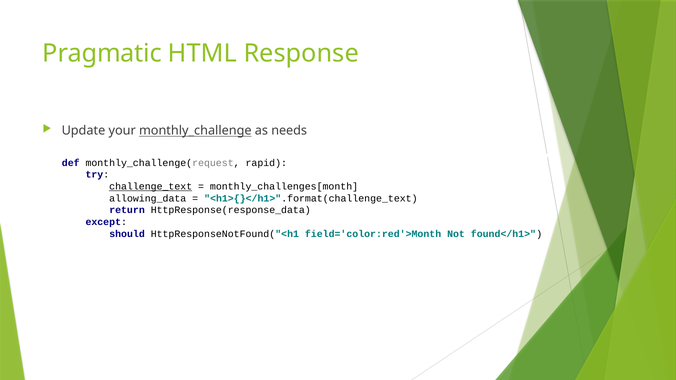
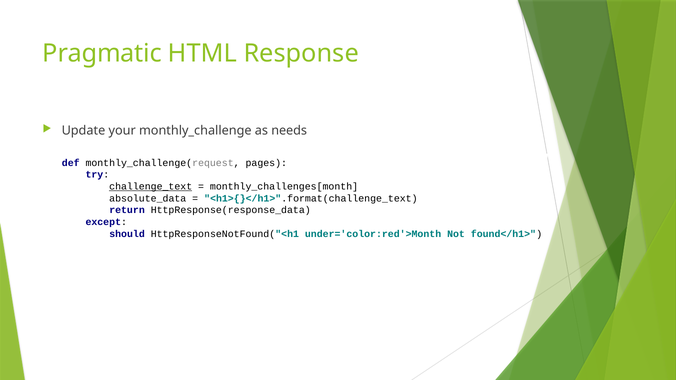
monthly_challenge underline: present -> none
rapid: rapid -> pages
allowing_data: allowing_data -> absolute_data
field='color:red'>Month: field='color:red'>Month -> under='color:red'>Month
